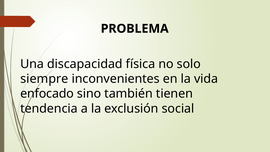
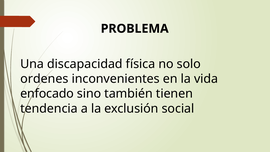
siempre: siempre -> ordenes
